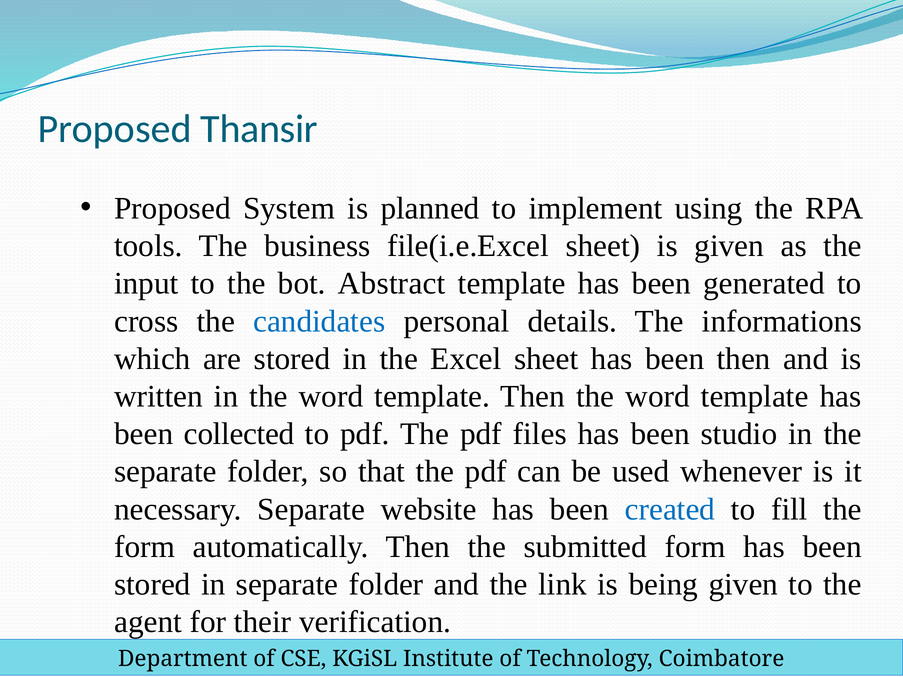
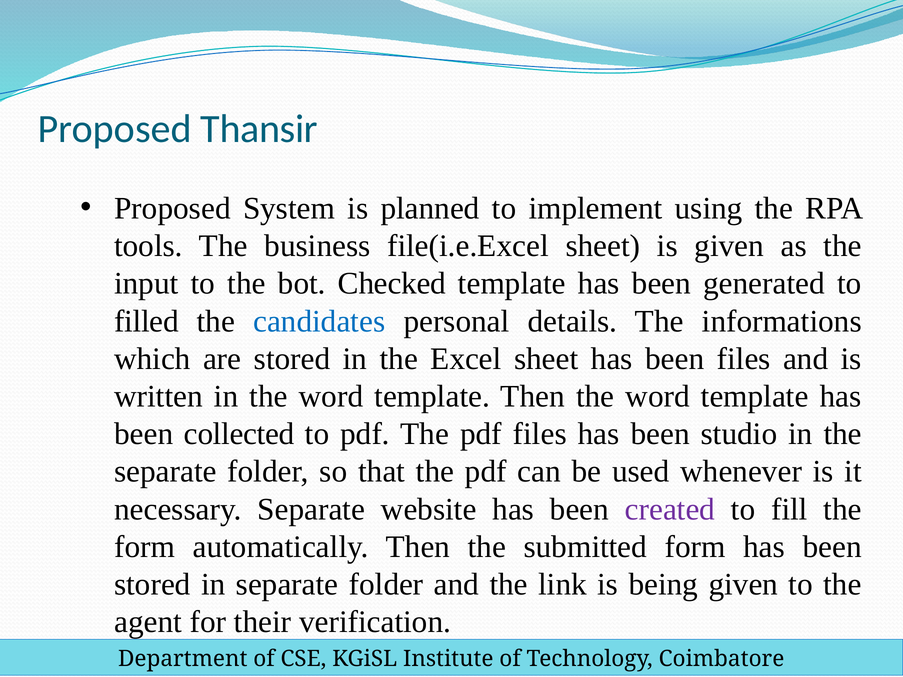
Abstract: Abstract -> Checked
cross: cross -> filled
been then: then -> files
created colour: blue -> purple
